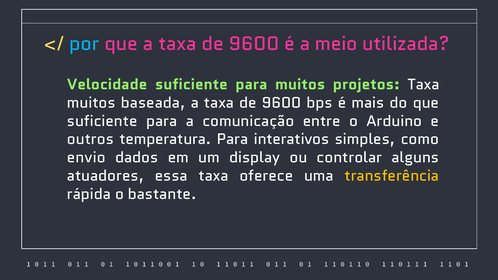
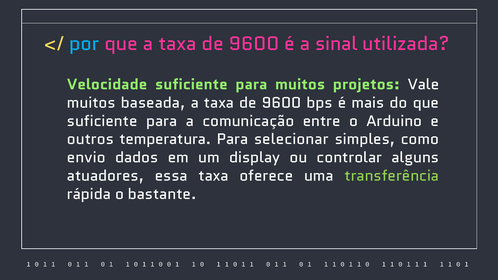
meio: meio -> sinal
projetos Taxa: Taxa -> Vale
interativos: interativos -> selecionar
transferência colour: yellow -> light green
